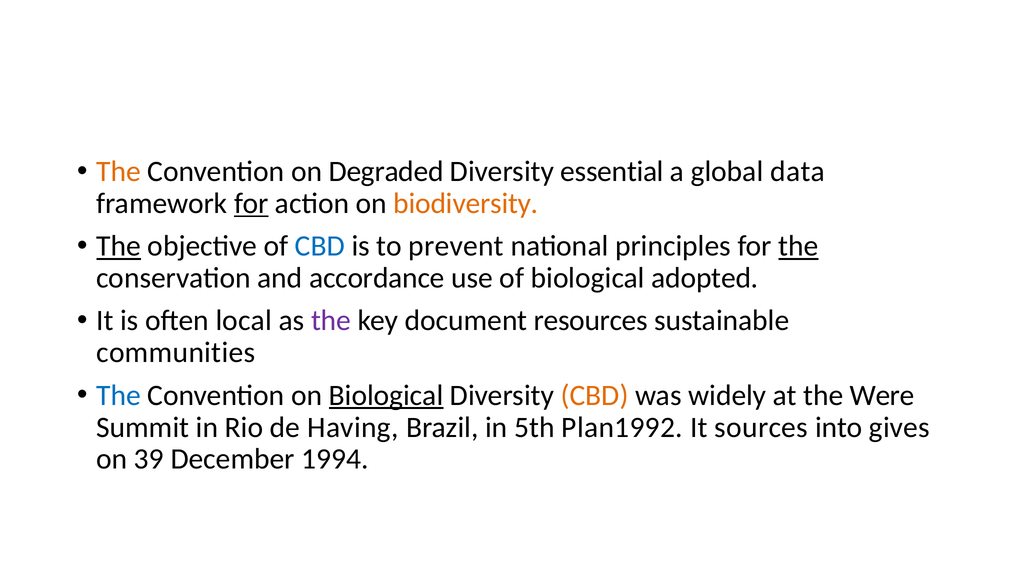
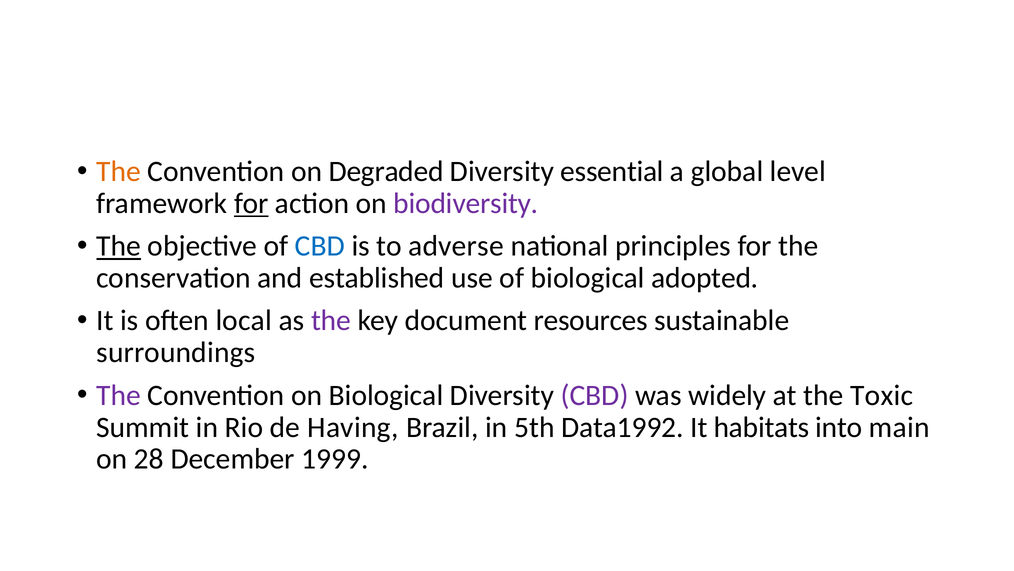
data: data -> level
biodiversity colour: orange -> purple
prevent: prevent -> adverse
the at (799, 246) underline: present -> none
accordance: accordance -> established
communities: communities -> surroundings
The at (119, 395) colour: blue -> purple
Biological at (386, 395) underline: present -> none
CBD at (595, 395) colour: orange -> purple
Were: Were -> Toxic
Plan1992: Plan1992 -> Data1992
sources: sources -> habitats
gives: gives -> main
39: 39 -> 28
1994: 1994 -> 1999
